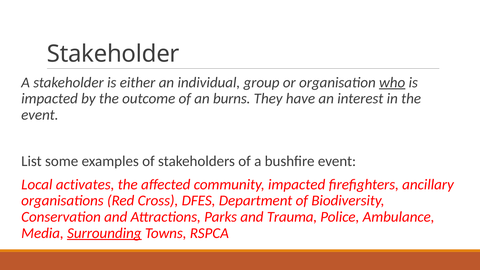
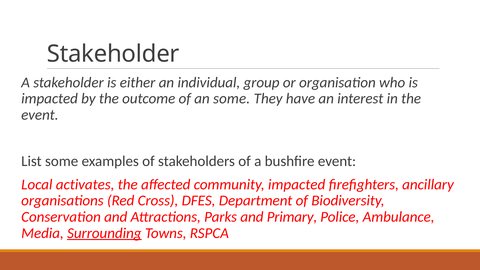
who underline: present -> none
an burns: burns -> some
Trauma: Trauma -> Primary
